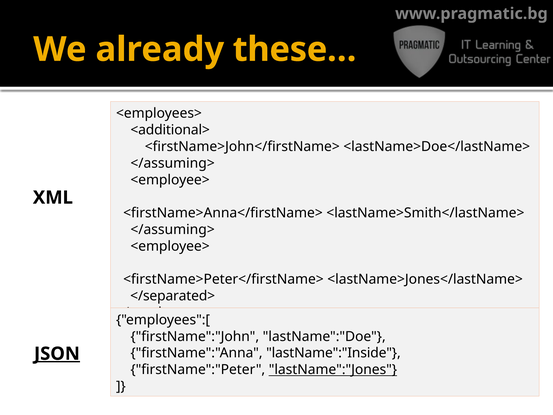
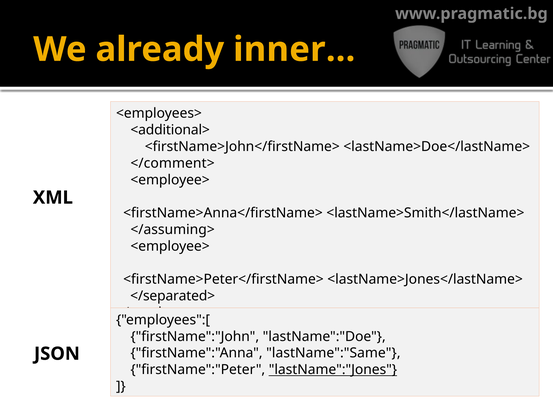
these…: these… -> inner…
</assuming> at (173, 163): </assuming> -> </comment>
lastName":"Inside: lastName":"Inside -> lastName":"Same
JSON underline: present -> none
